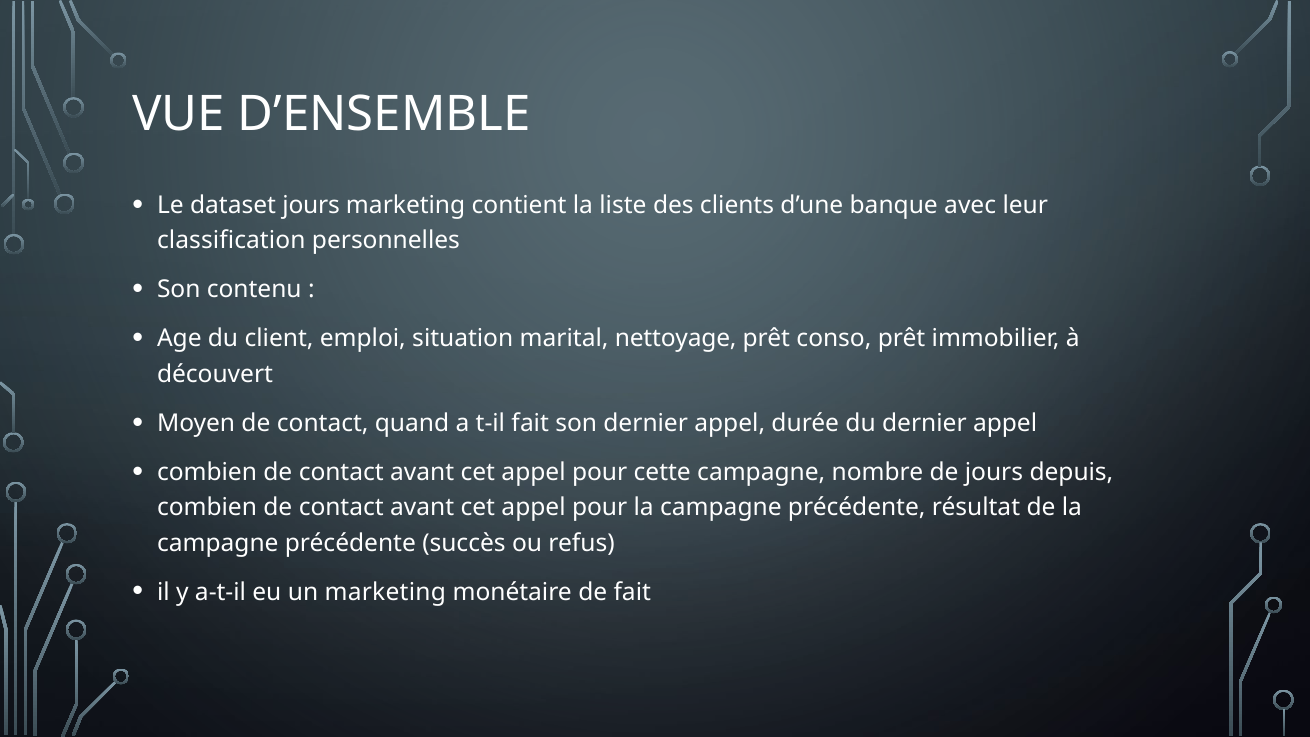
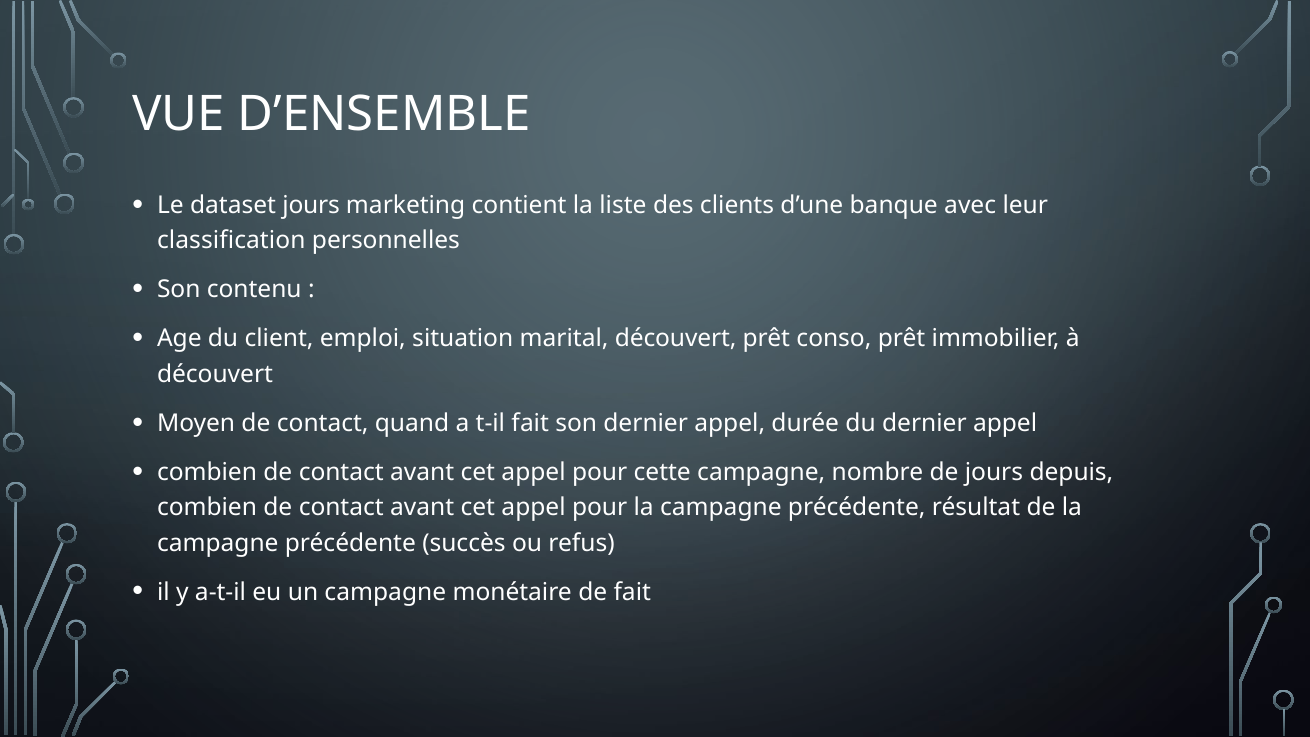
marital nettoyage: nettoyage -> découvert
un marketing: marketing -> campagne
